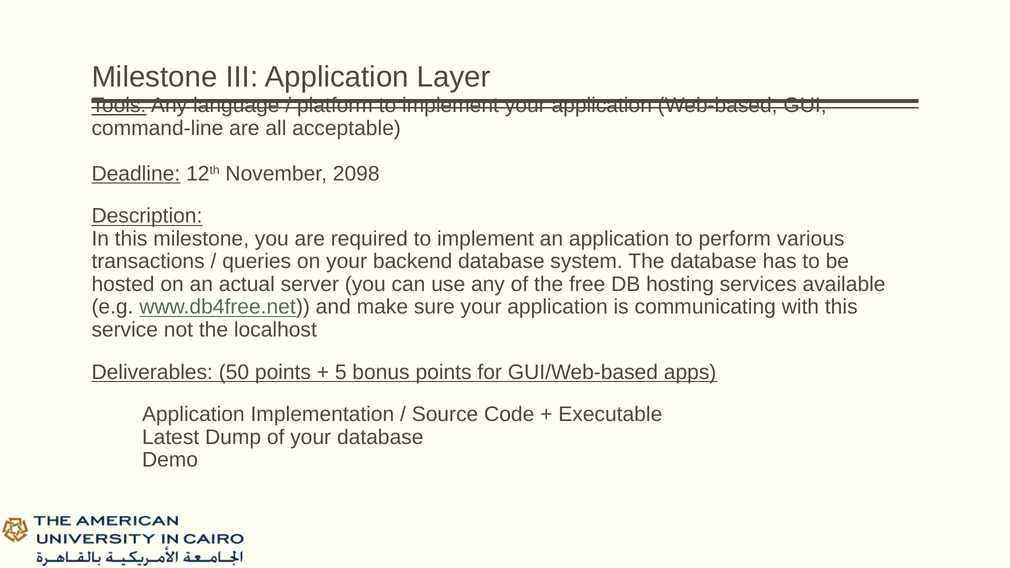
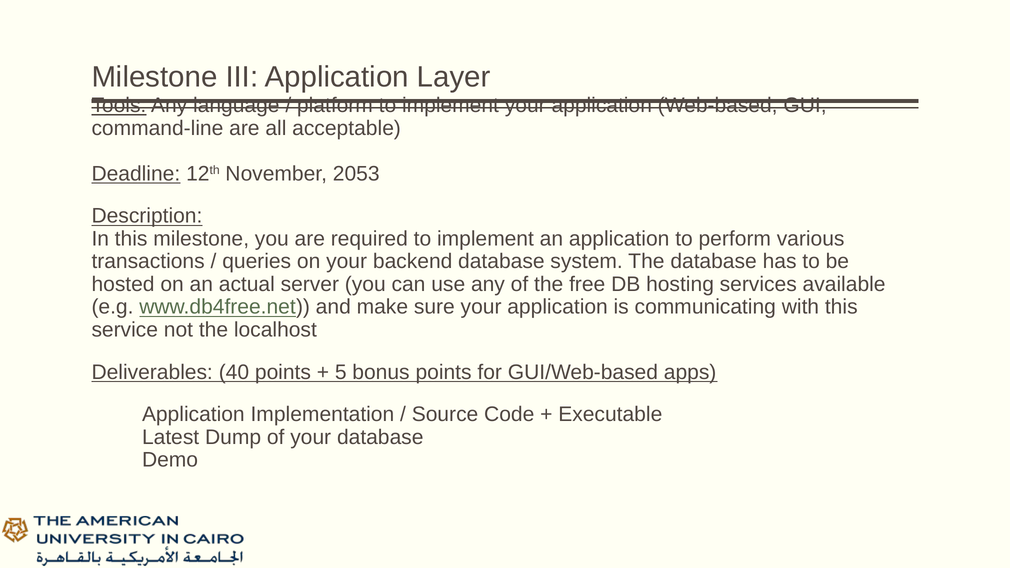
2098: 2098 -> 2053
50: 50 -> 40
